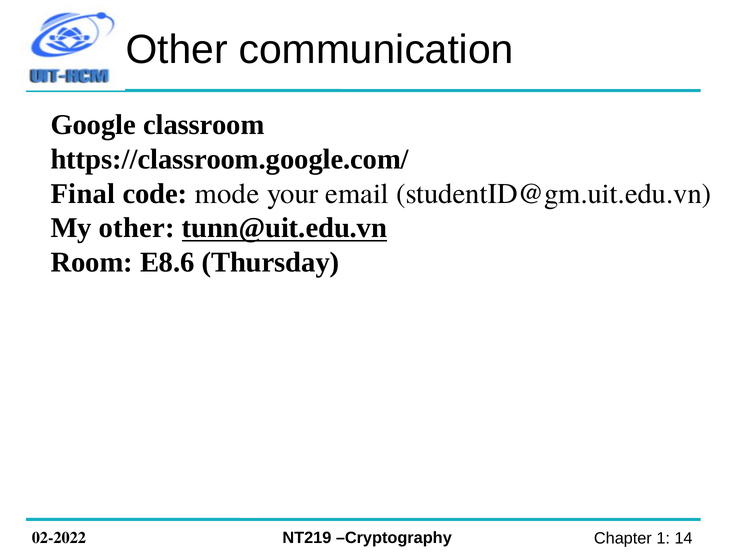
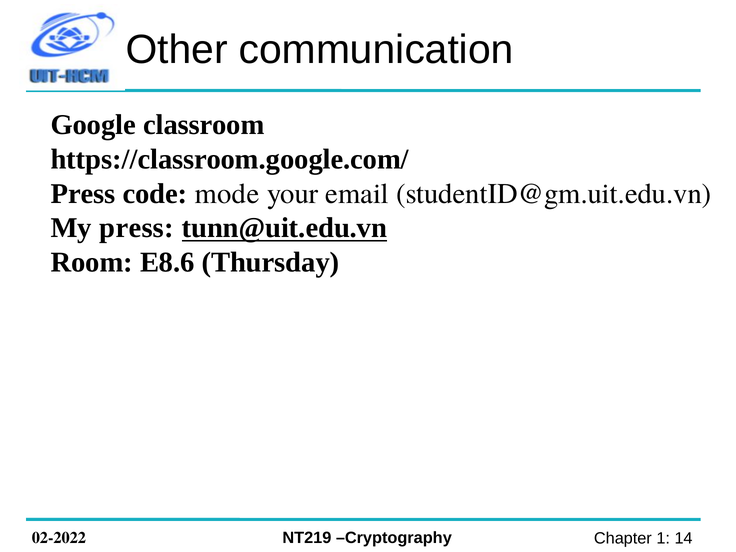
Final at (83, 194): Final -> Press
My other: other -> press
